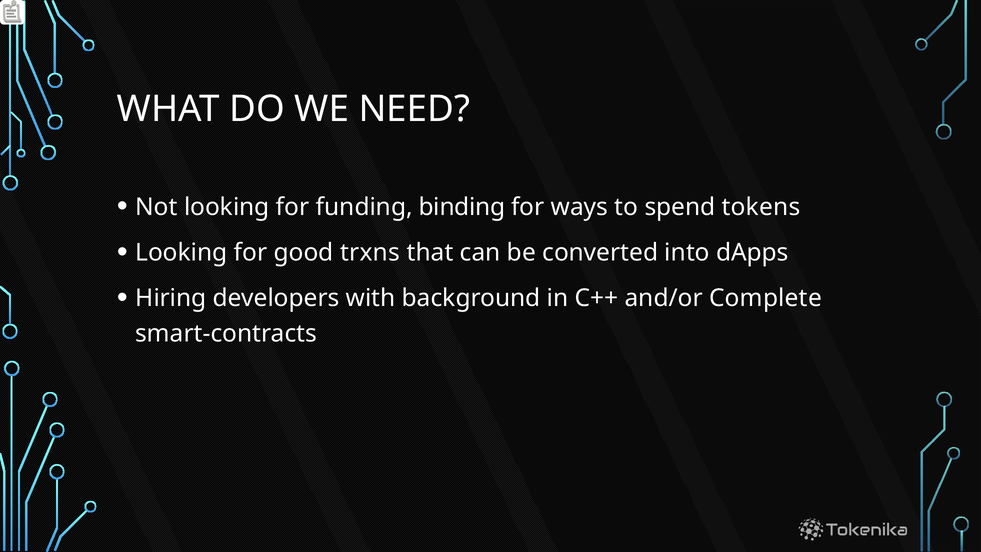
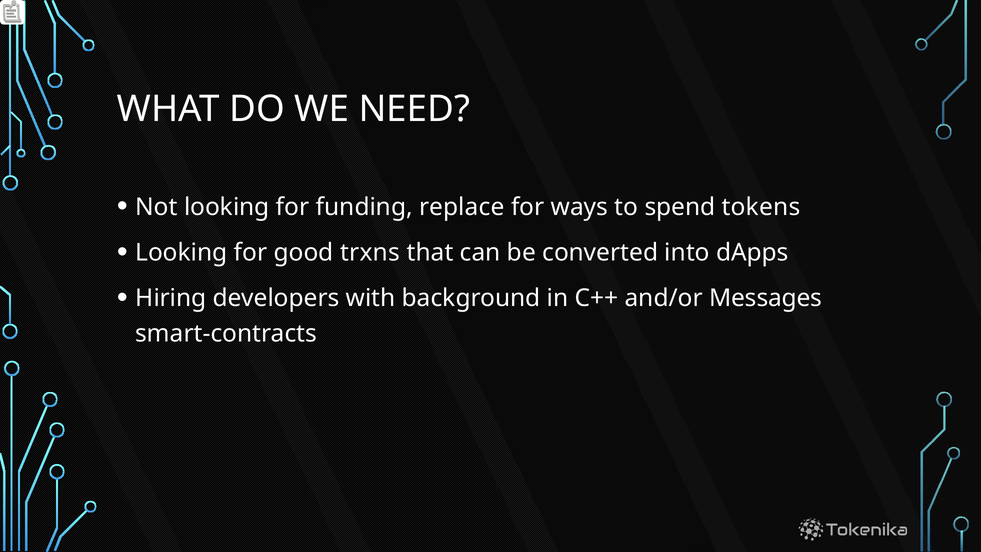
binding: binding -> replace
Complete: Complete -> Messages
